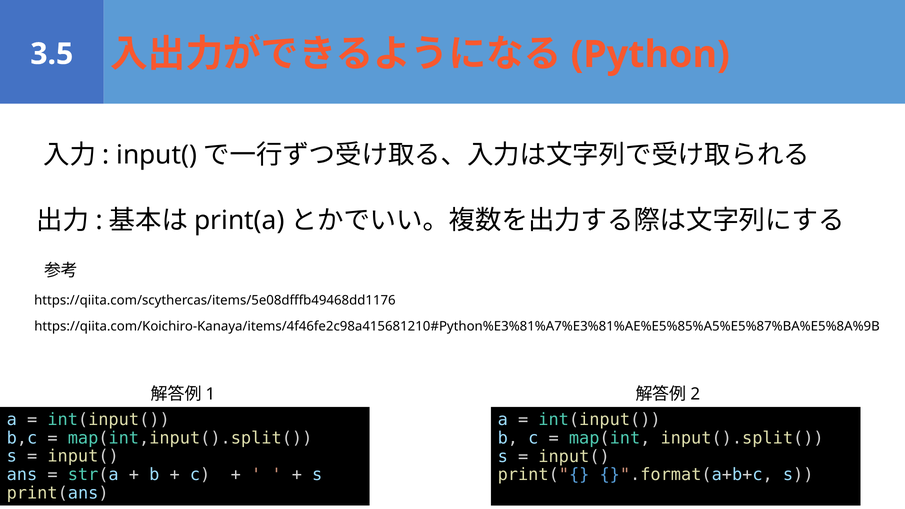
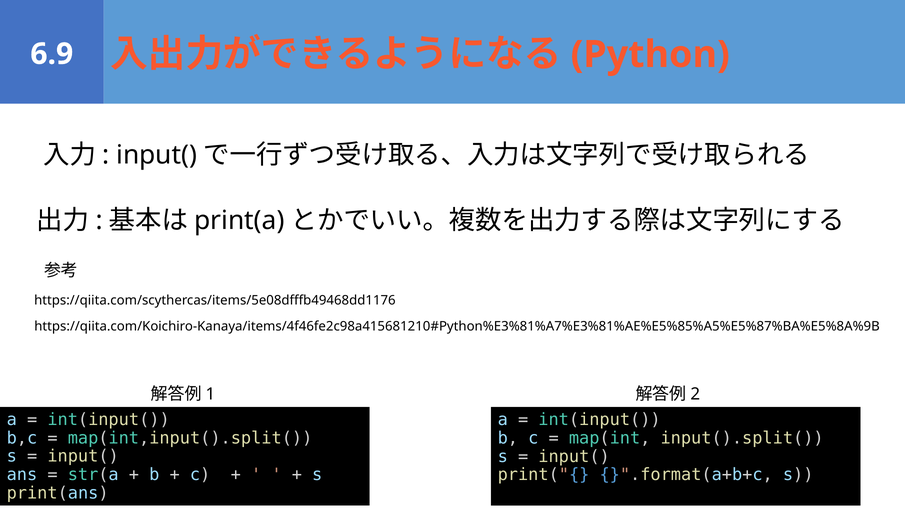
3.5: 3.5 -> 6.9
